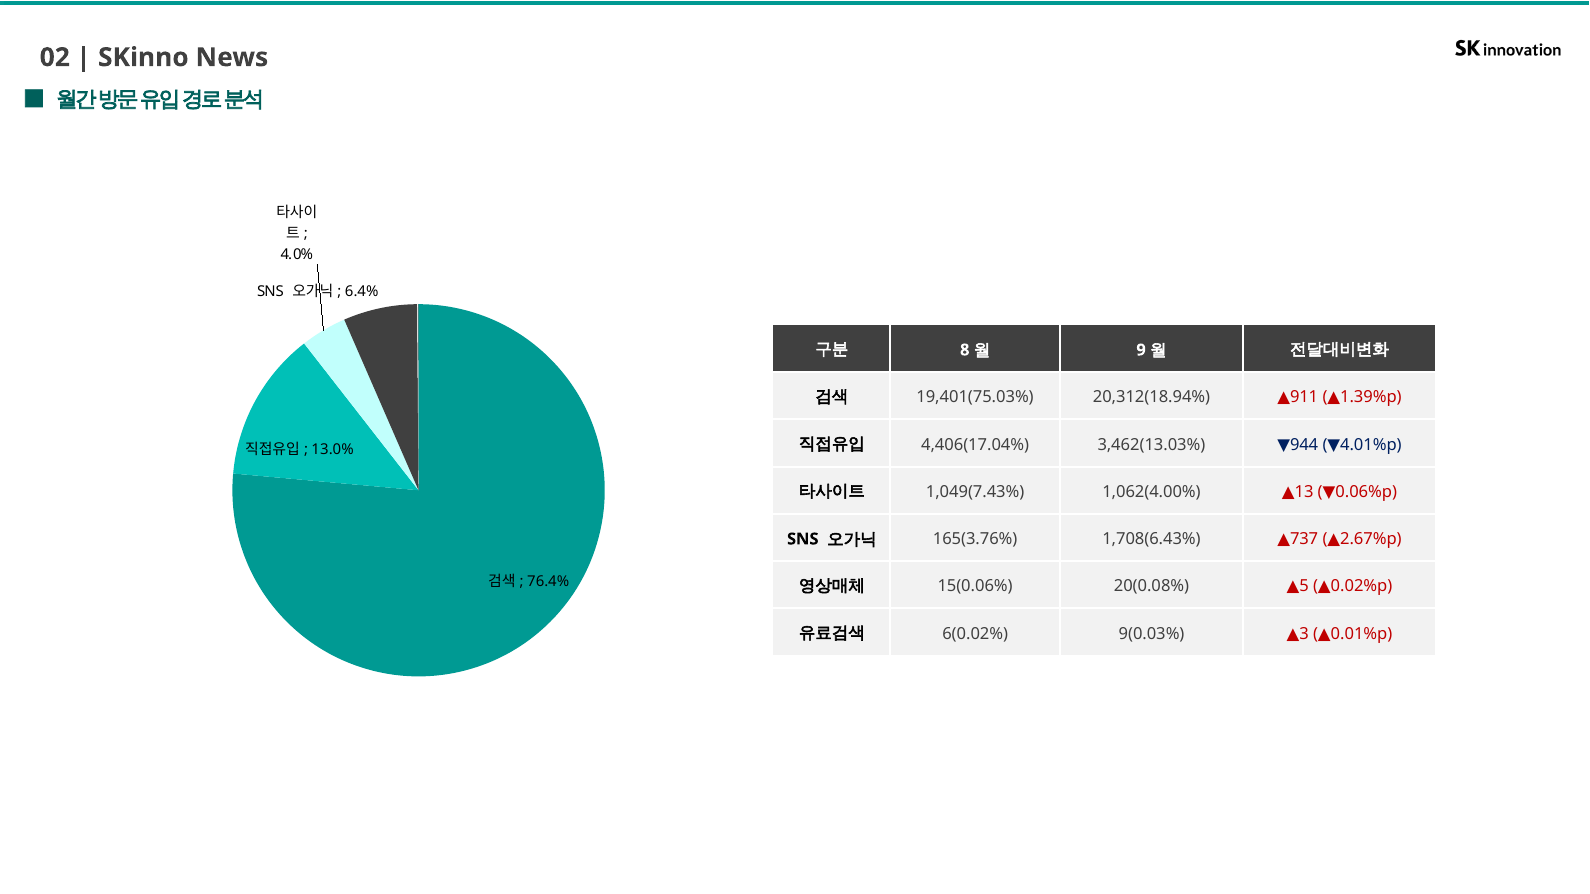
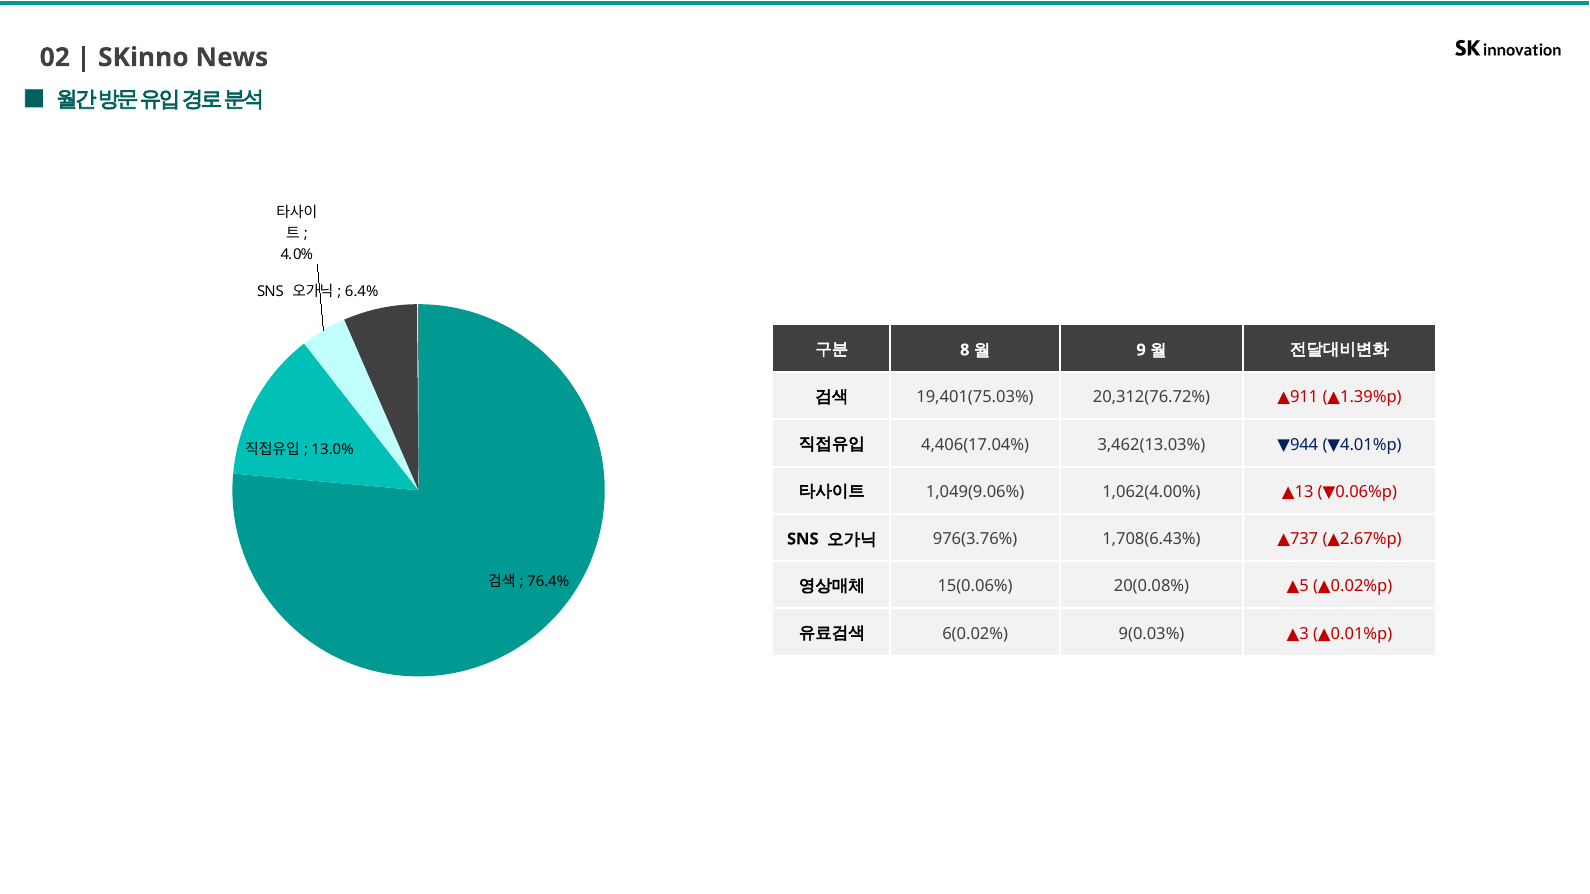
20,312(18.94%: 20,312(18.94% -> 20,312(76.72%
1,049(7.43%: 1,049(7.43% -> 1,049(9.06%
165(3.76%: 165(3.76% -> 976(3.76%
